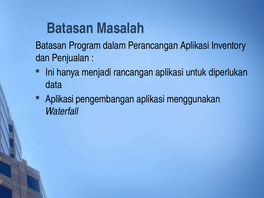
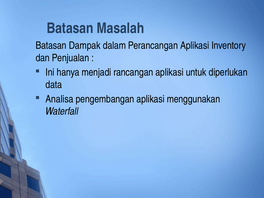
Program: Program -> Dampak
Aplikasi at (60, 99): Aplikasi -> Analisa
